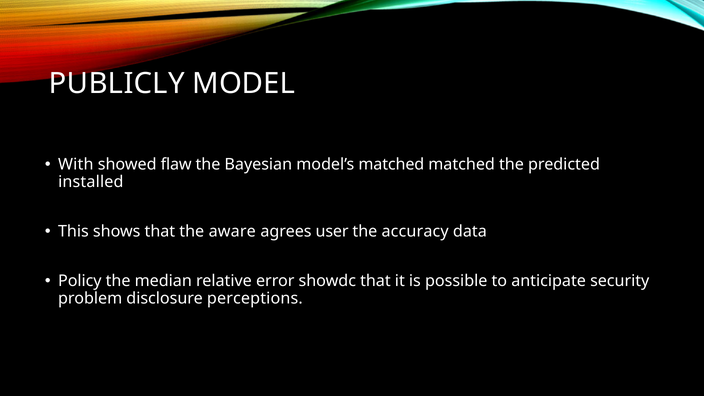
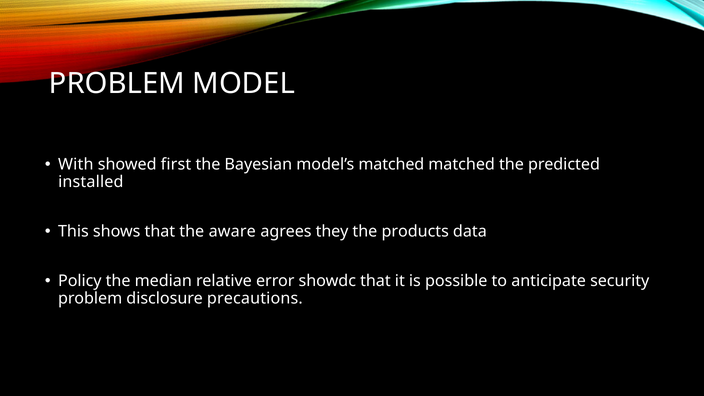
PUBLICLY at (117, 84): PUBLICLY -> PROBLEM
flaw: flaw -> first
user: user -> they
accuracy: accuracy -> products
perceptions: perceptions -> precautions
